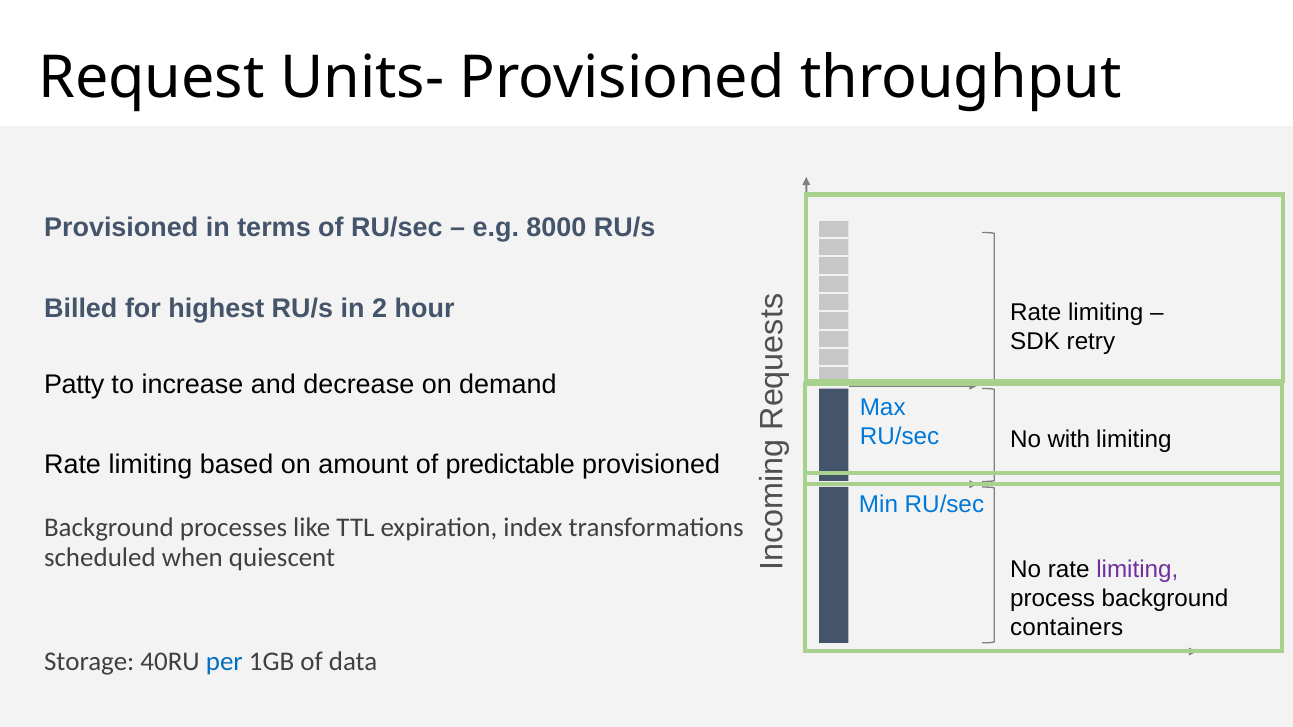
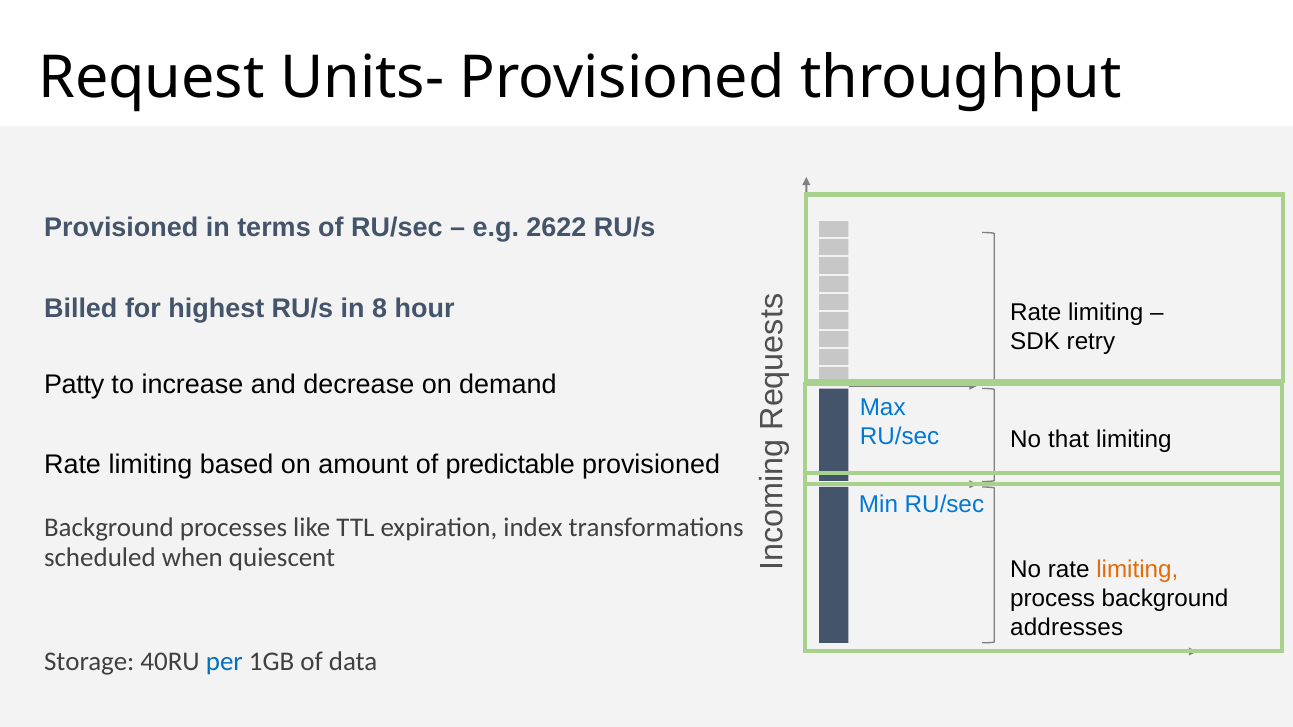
8000: 8000 -> 2622
2: 2 -> 8
with: with -> that
limiting at (1137, 570) colour: purple -> orange
containers: containers -> addresses
